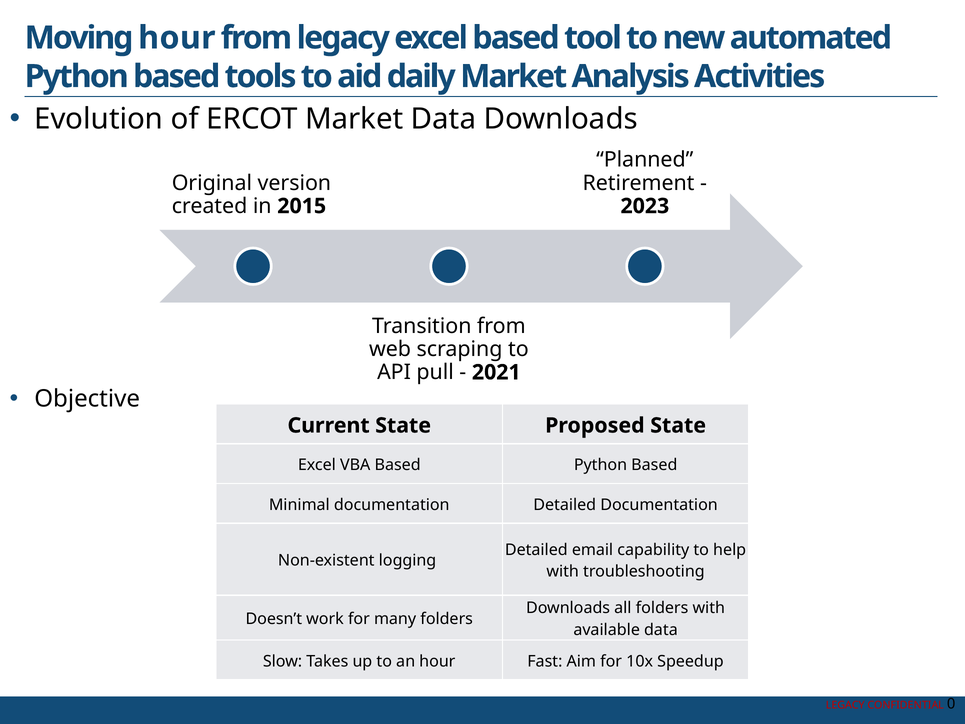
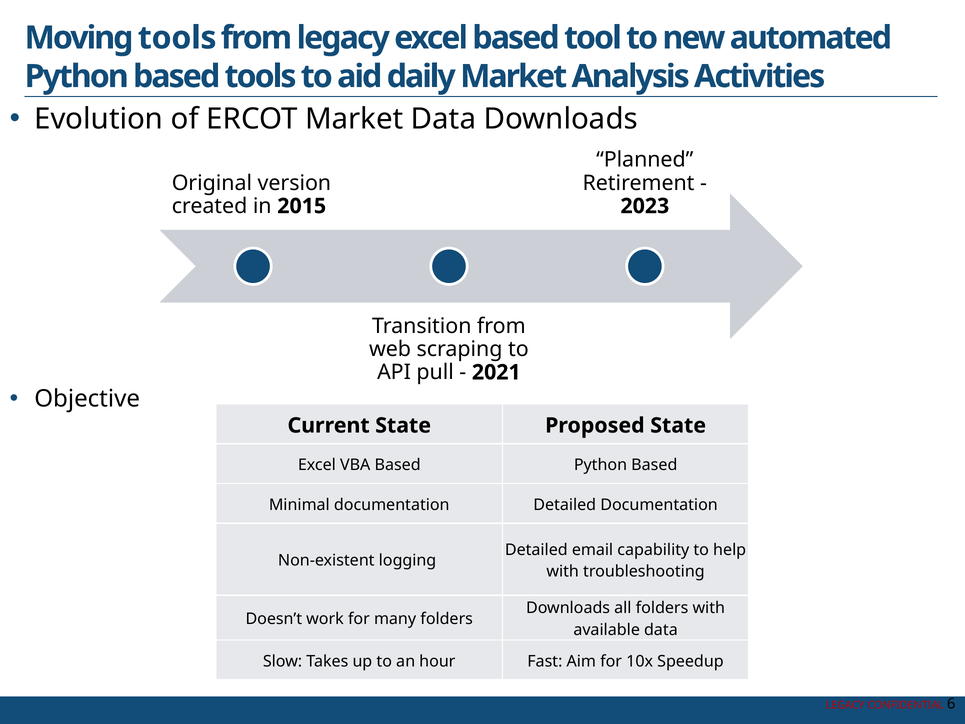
Moving hour: hour -> tools
0: 0 -> 6
